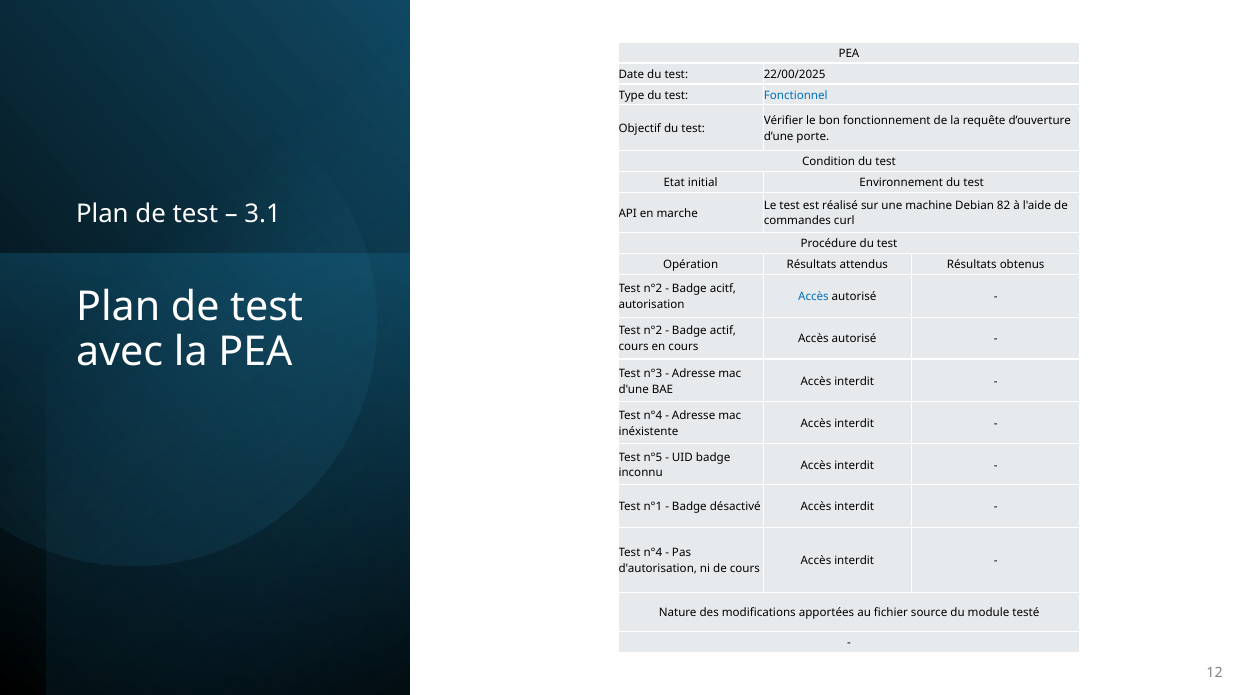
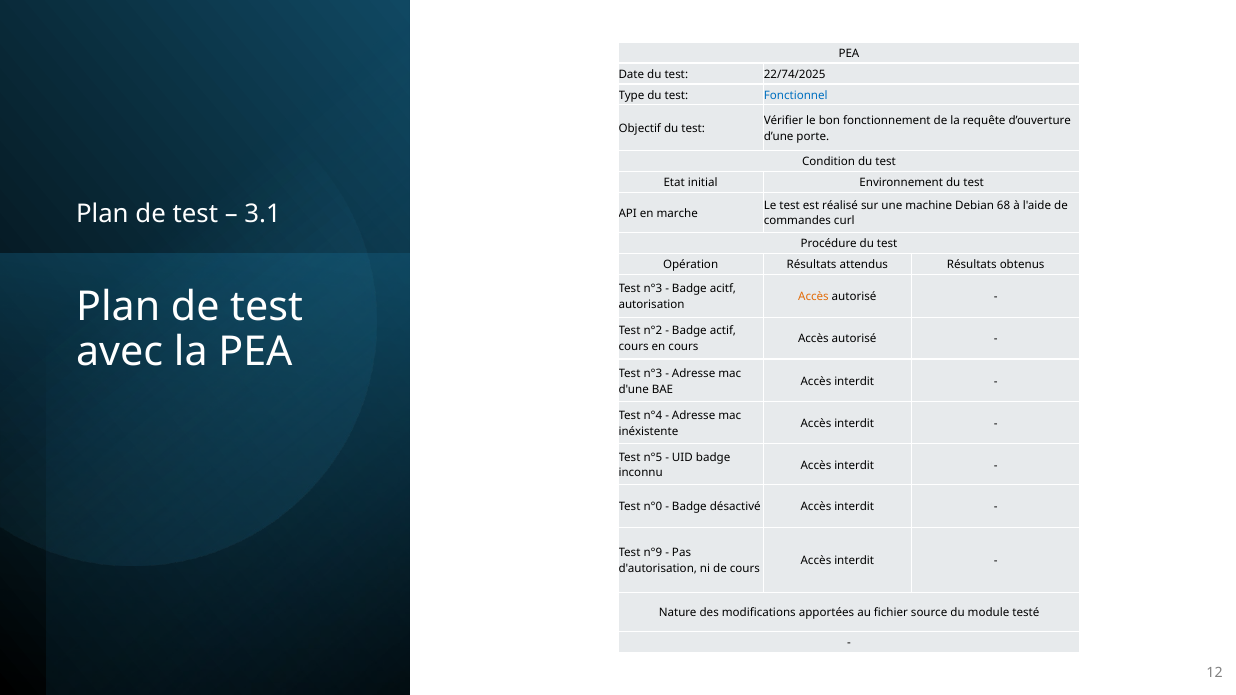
22/00/2025: 22/00/2025 -> 22/74/2025
82: 82 -> 68
n°2 at (653, 289): n°2 -> n°3
Accès at (813, 297) colour: blue -> orange
n°1: n°1 -> n°0
n°4 at (653, 553): n°4 -> n°9
